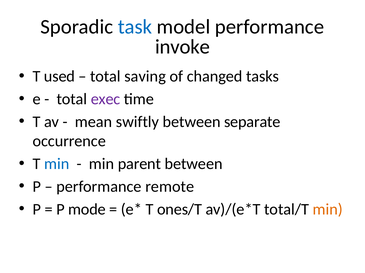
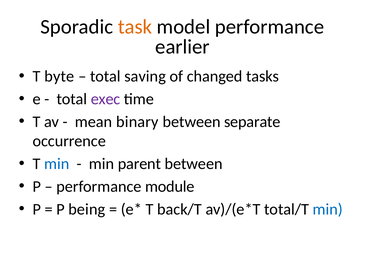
task colour: blue -> orange
invoke: invoke -> earlier
used: used -> byte
swiftly: swiftly -> binary
remote: remote -> module
mode: mode -> being
ones/T: ones/T -> back/T
min at (328, 210) colour: orange -> blue
